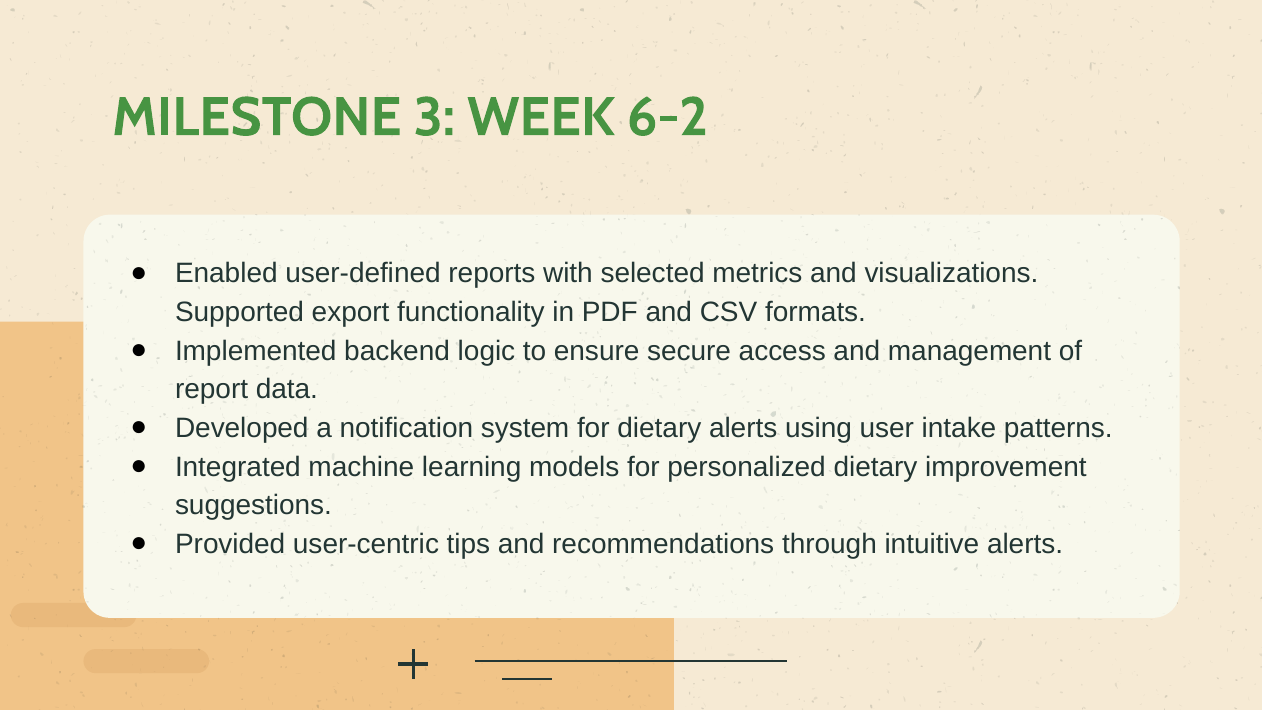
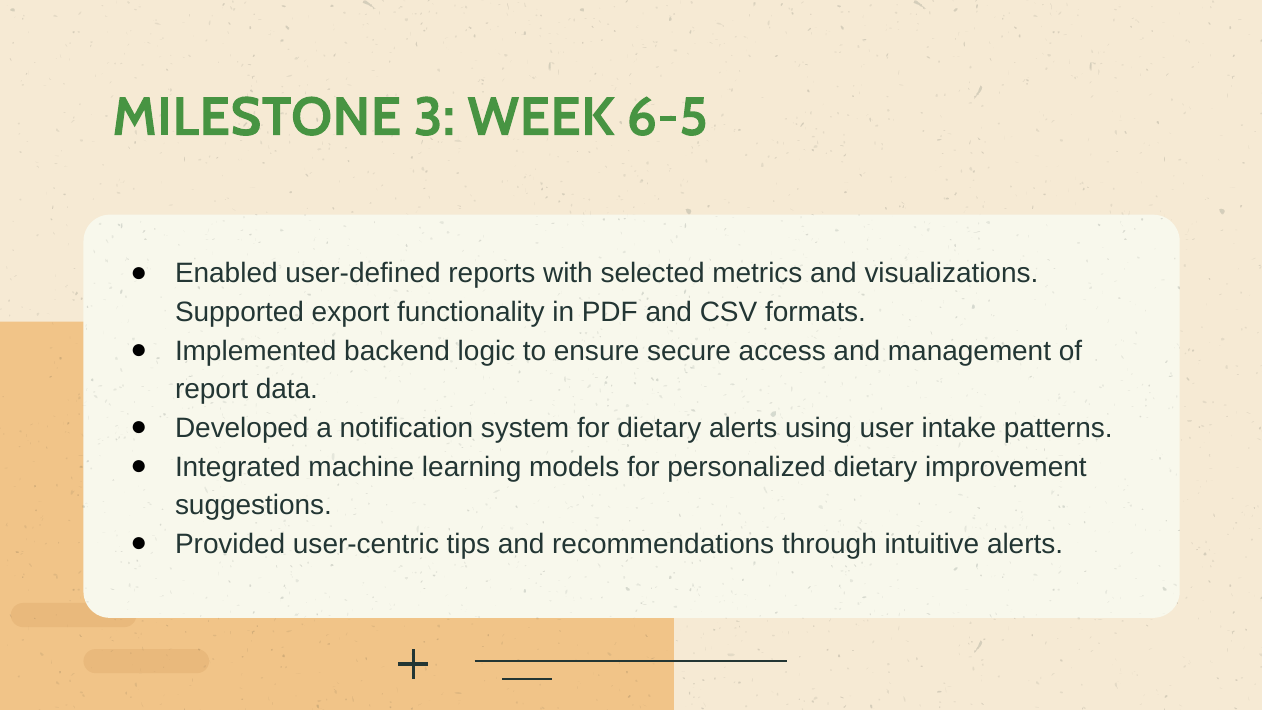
6-2: 6-2 -> 6-5
